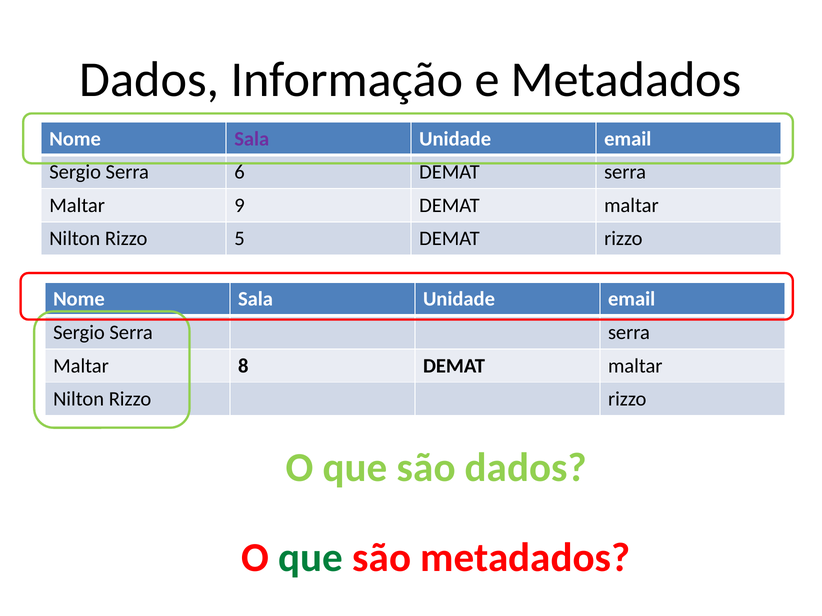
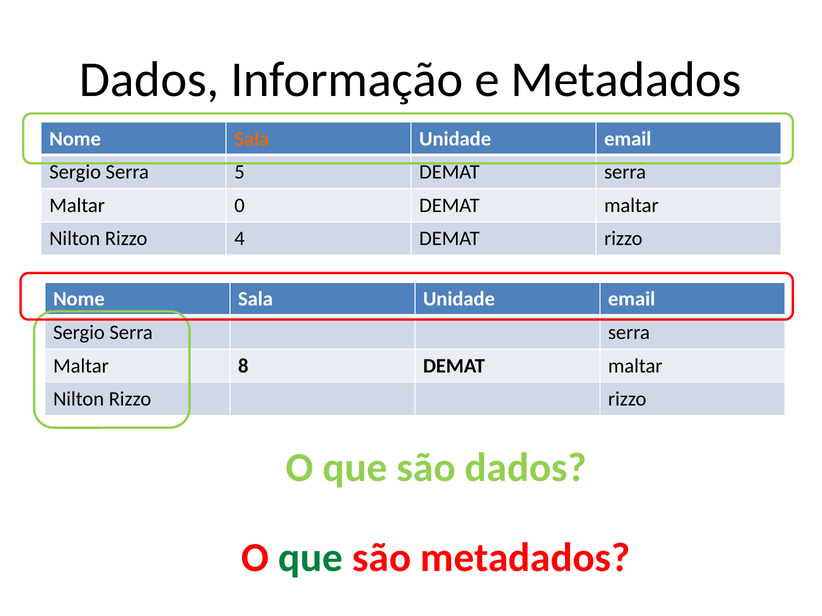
Sala at (252, 139) colour: purple -> orange
6: 6 -> 5
9: 9 -> 0
5: 5 -> 4
